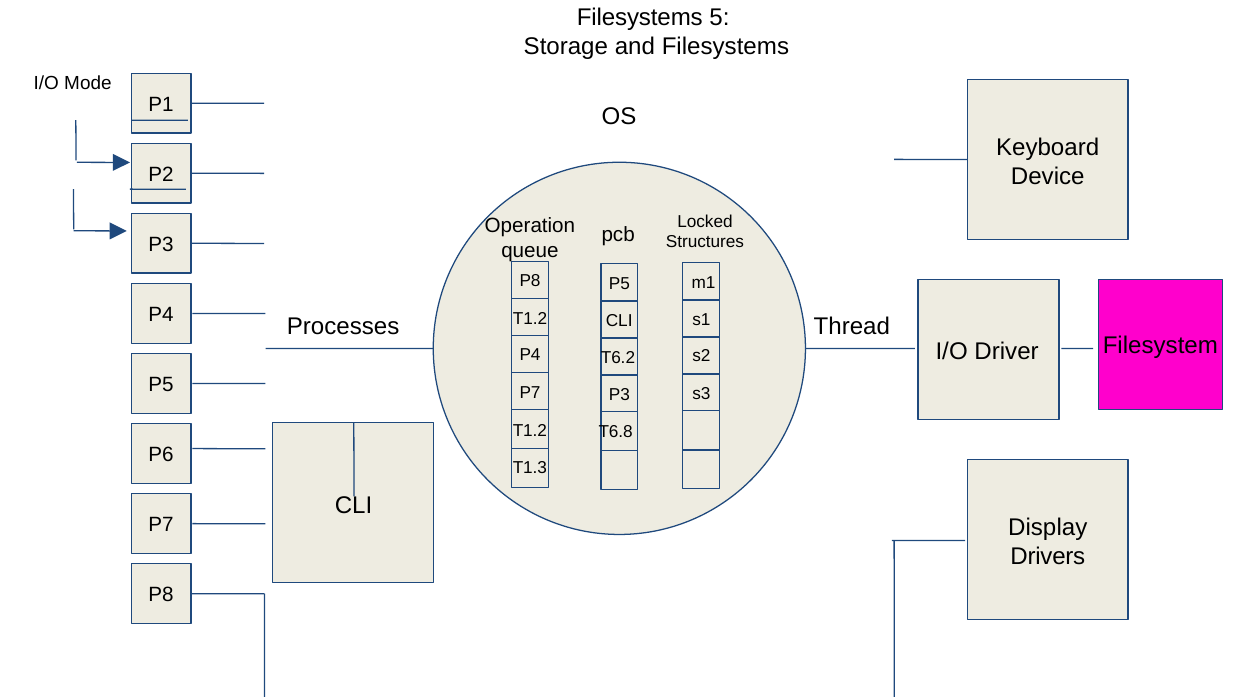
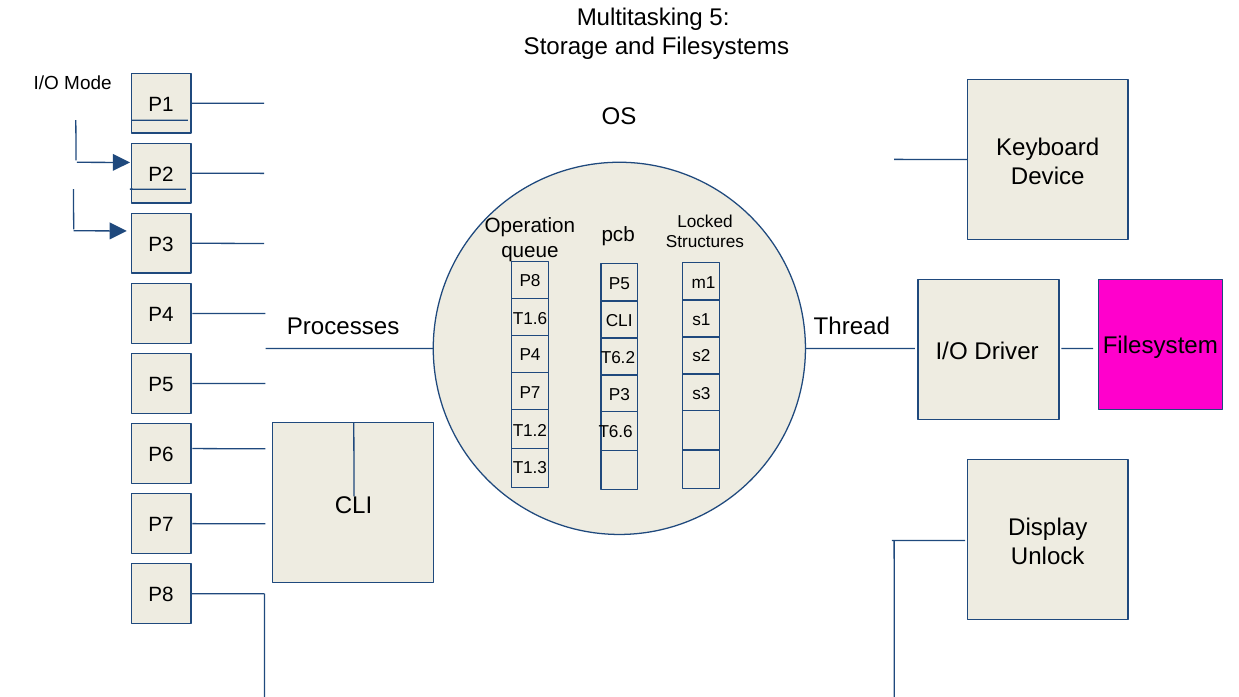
Filesystems at (640, 17): Filesystems -> Multitasking
T1.2 at (530, 318): T1.2 -> T1.6
T6.8: T6.8 -> T6.6
Drivers: Drivers -> Unlock
